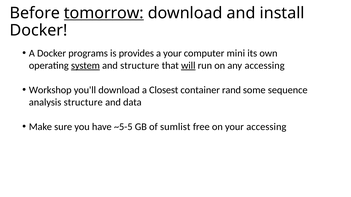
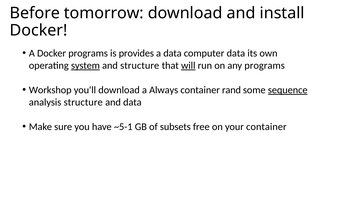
tomorrow underline: present -> none
a your: your -> data
computer mini: mini -> data
any accessing: accessing -> programs
Closest: Closest -> Always
sequence underline: none -> present
~5-5: ~5-5 -> ~5-1
sumlist: sumlist -> subsets
your accessing: accessing -> container
